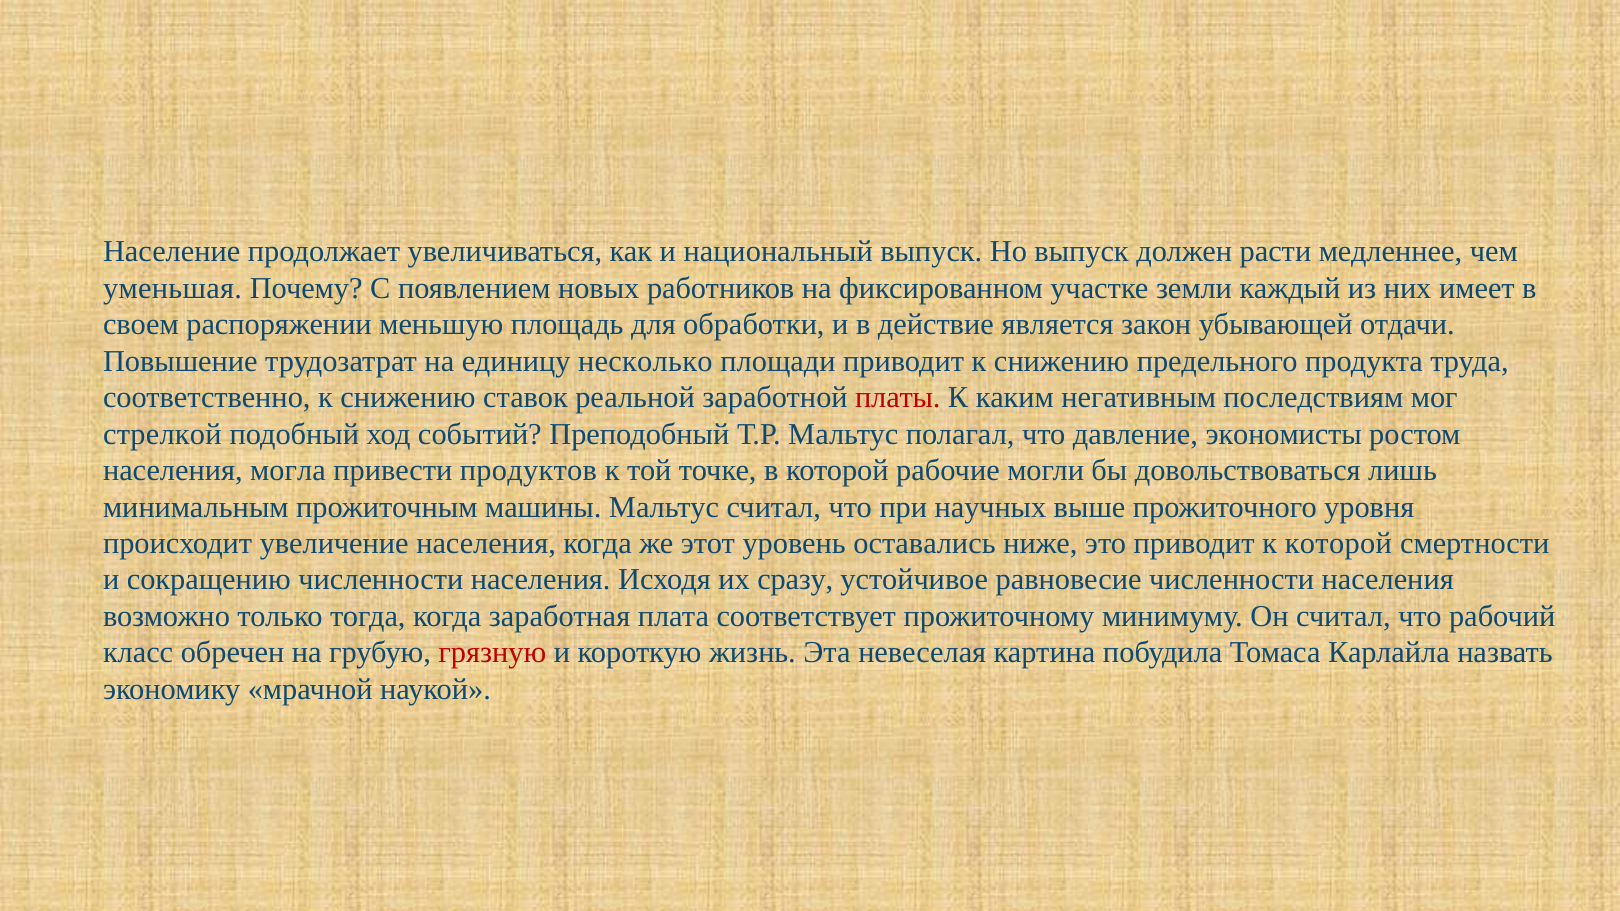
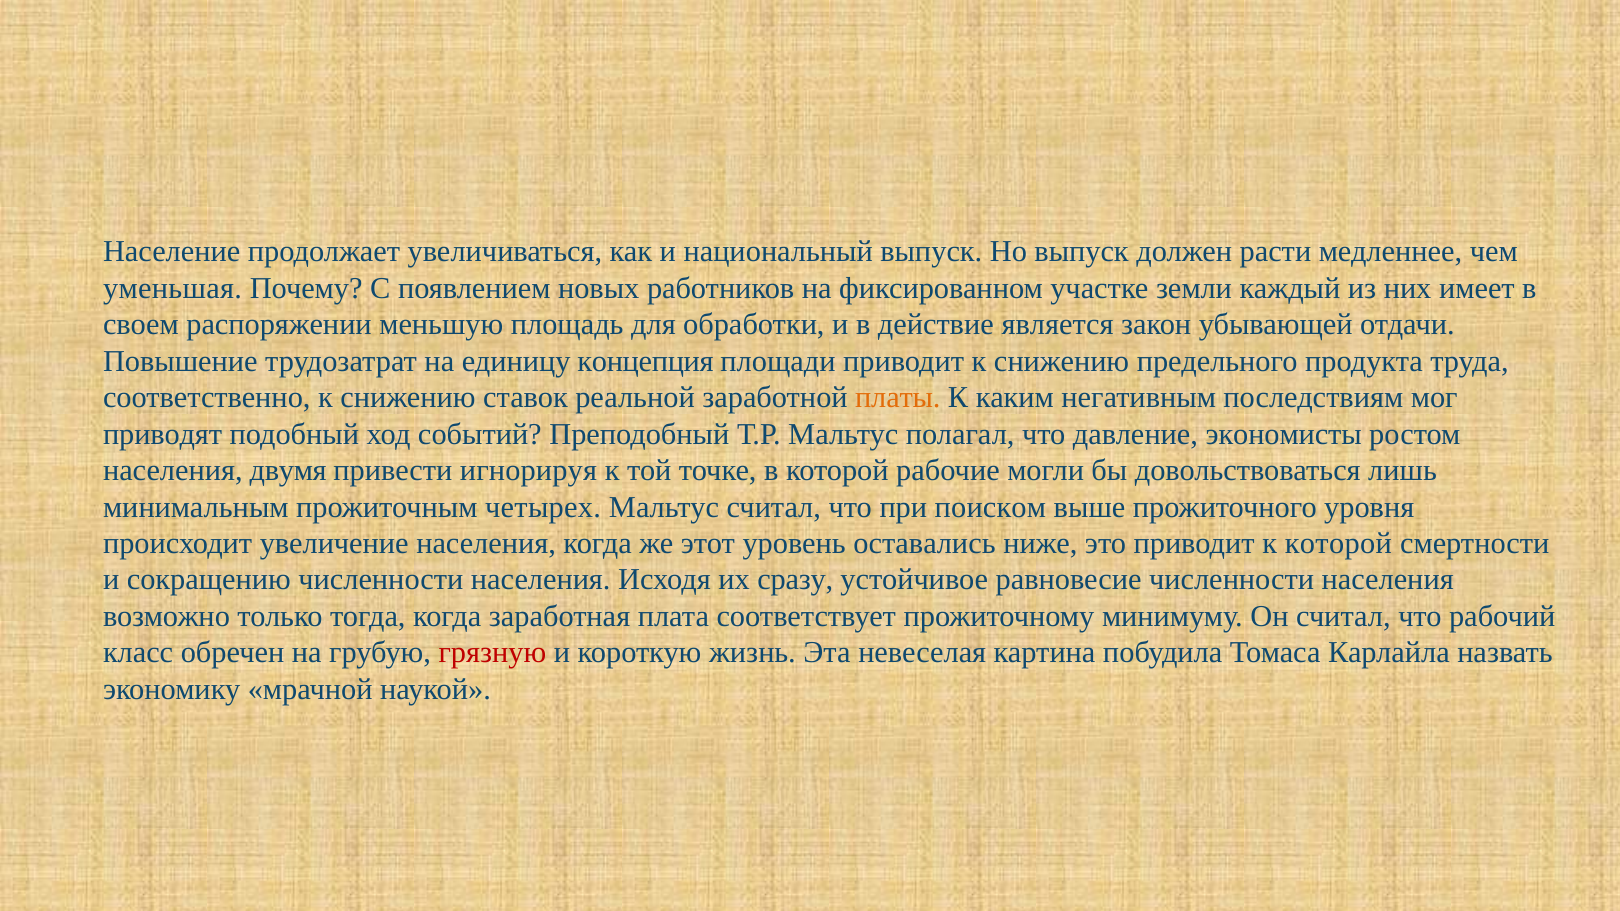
несколько: несколько -> концепция
платы colour: red -> orange
стрелкой: стрелкой -> приводят
могла: могла -> двумя
продуктов: продуктов -> игнорируя
машины: машины -> четырех
научных: научных -> поиском
